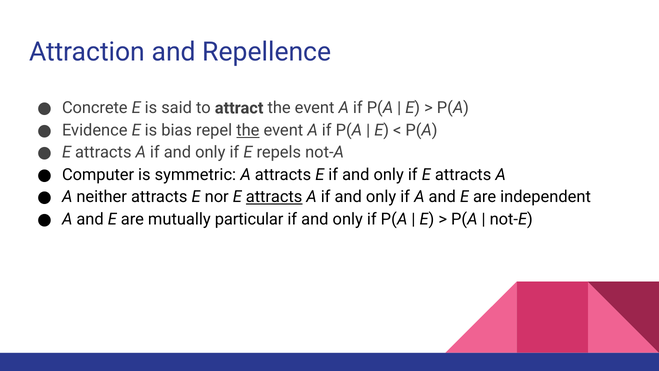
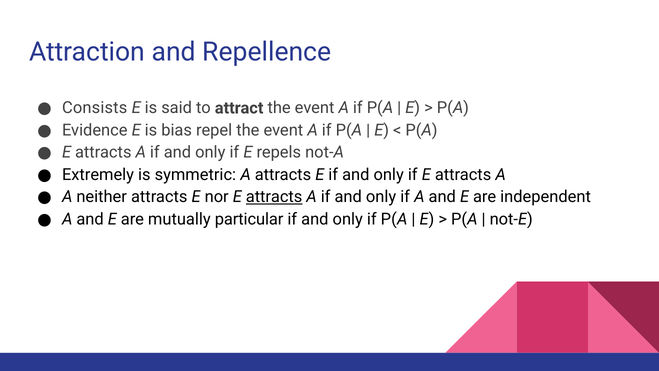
Concrete: Concrete -> Consists
the at (248, 130) underline: present -> none
Computer: Computer -> Extremely
